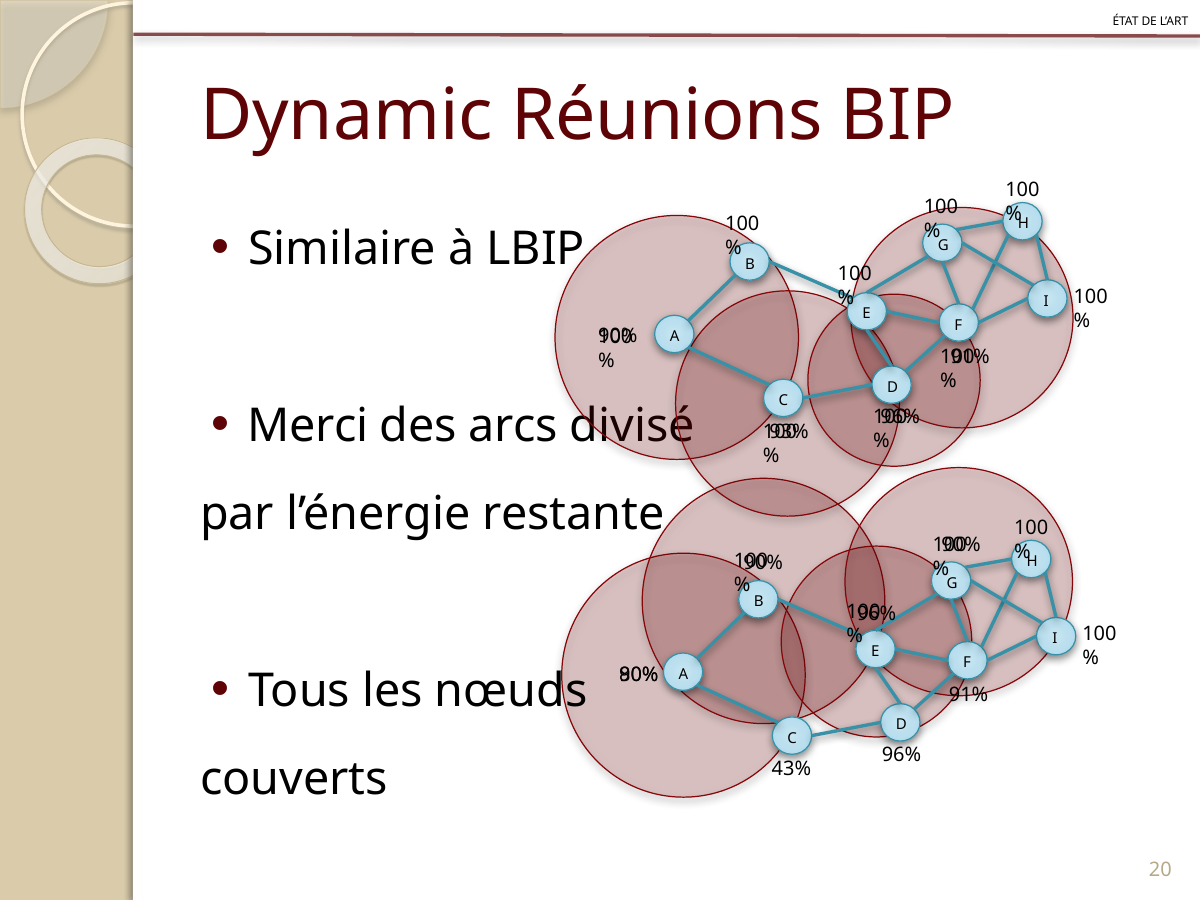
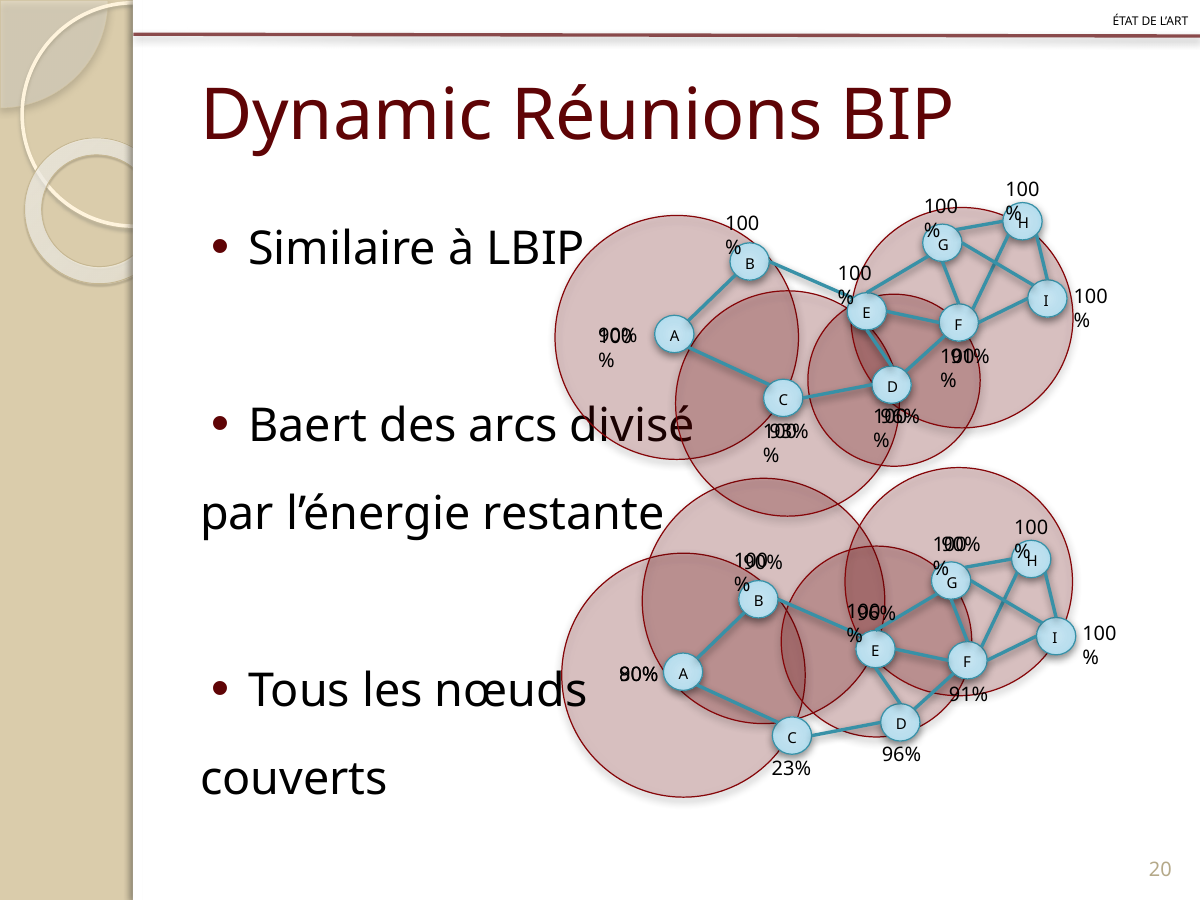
Merci: Merci -> Baert
43%: 43% -> 23%
